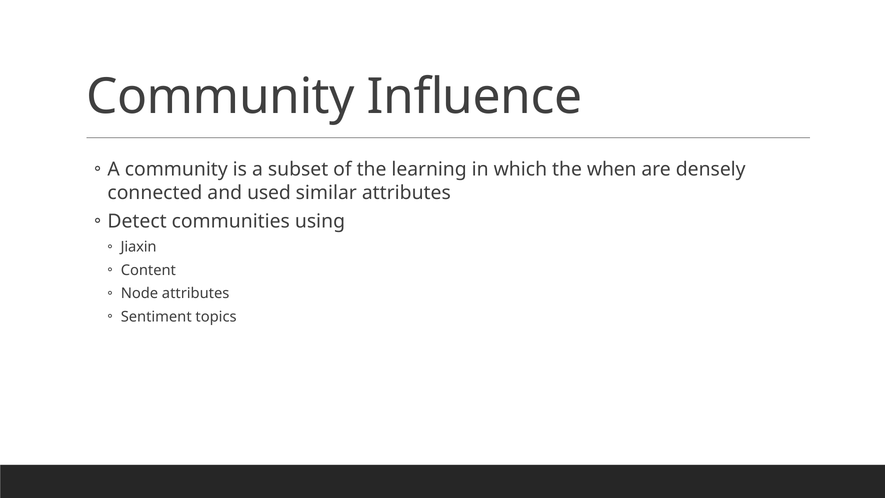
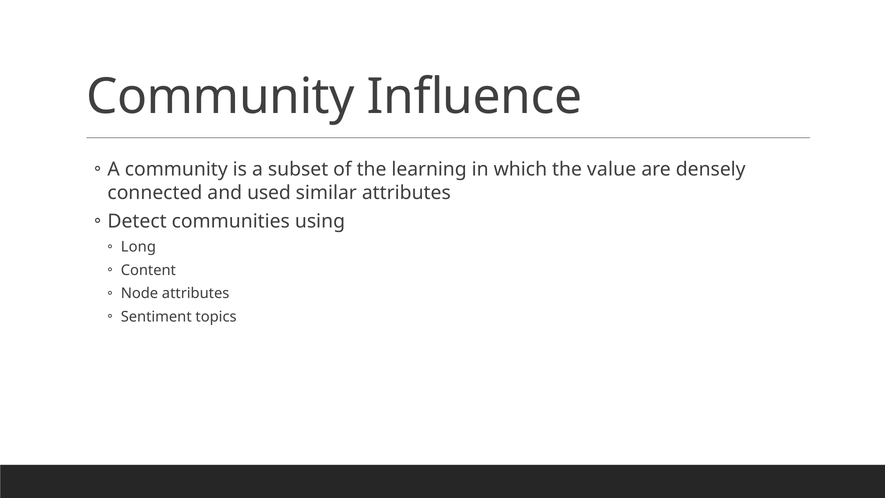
when: when -> value
Jiaxin: Jiaxin -> Long
